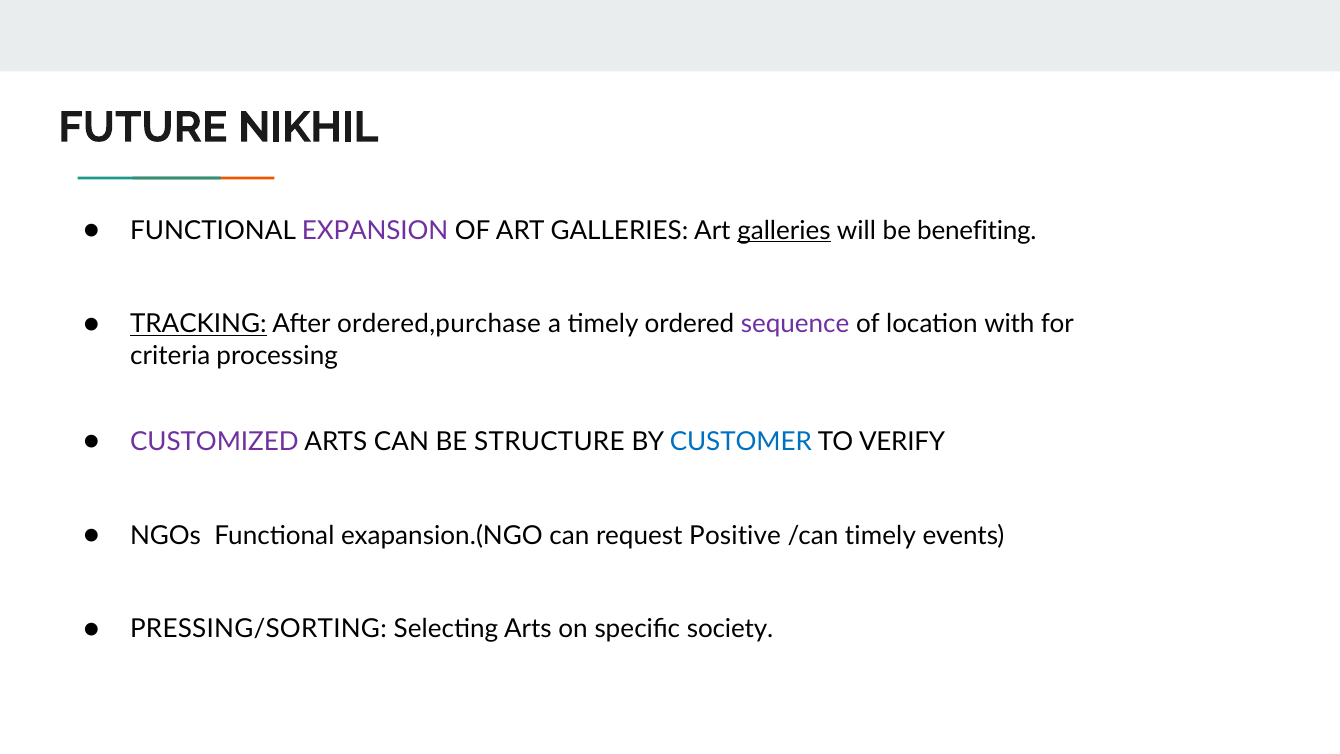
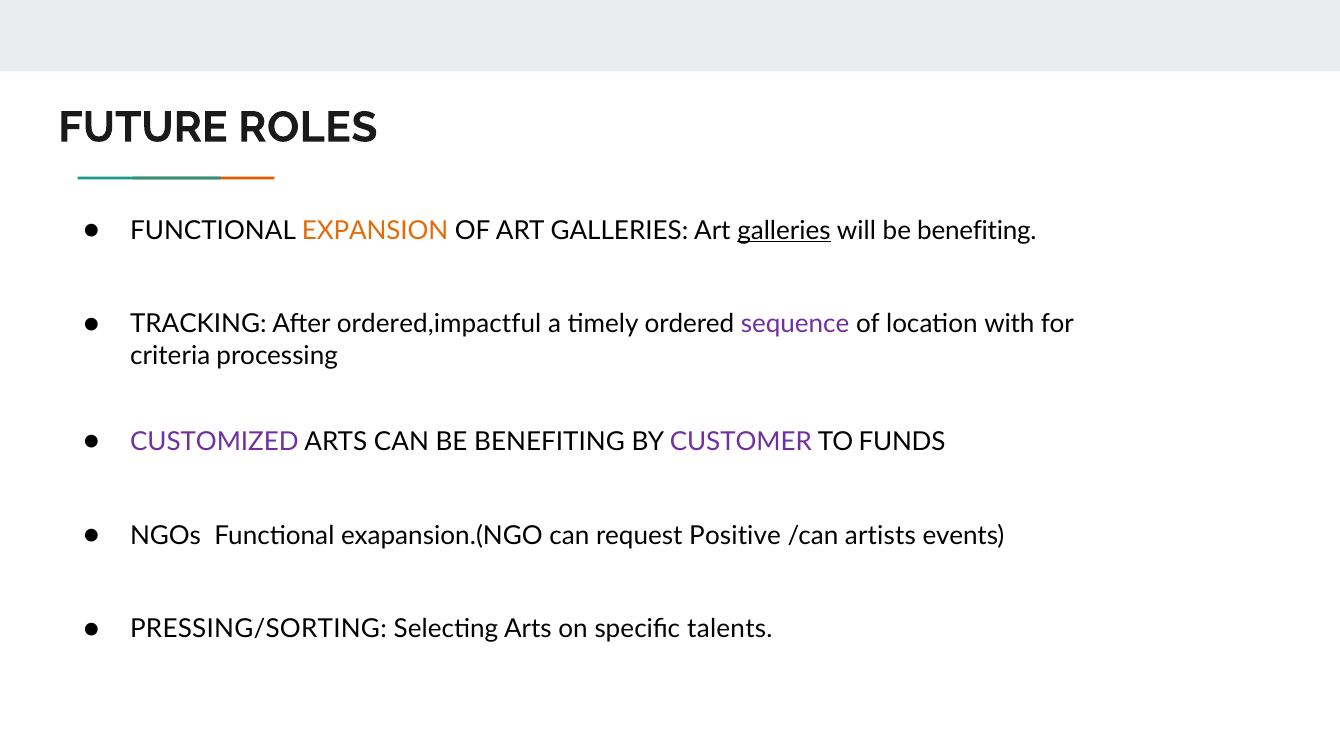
NIKHIL: NIKHIL -> ROLES
EXPANSION colour: purple -> orange
TRACKING underline: present -> none
ordered,purchase: ordered,purchase -> ordered,impactful
CAN BE STRUCTURE: STRUCTURE -> BENEFITING
CUSTOMER colour: blue -> purple
VERIFY: VERIFY -> FUNDS
/can timely: timely -> artists
society: society -> talents
